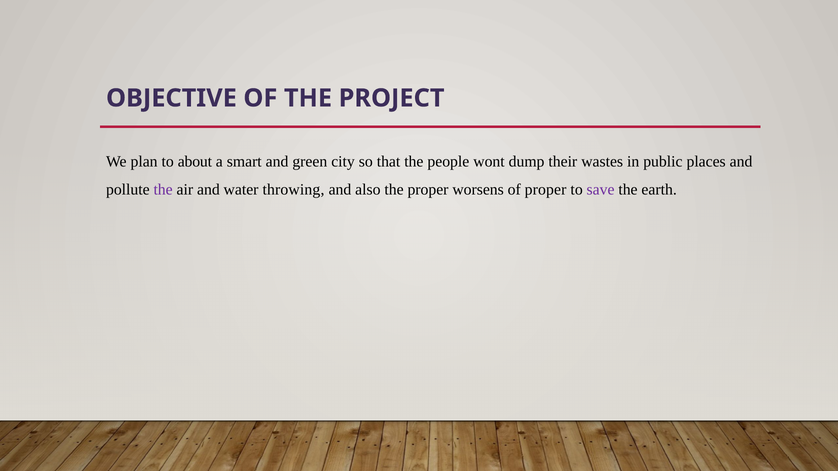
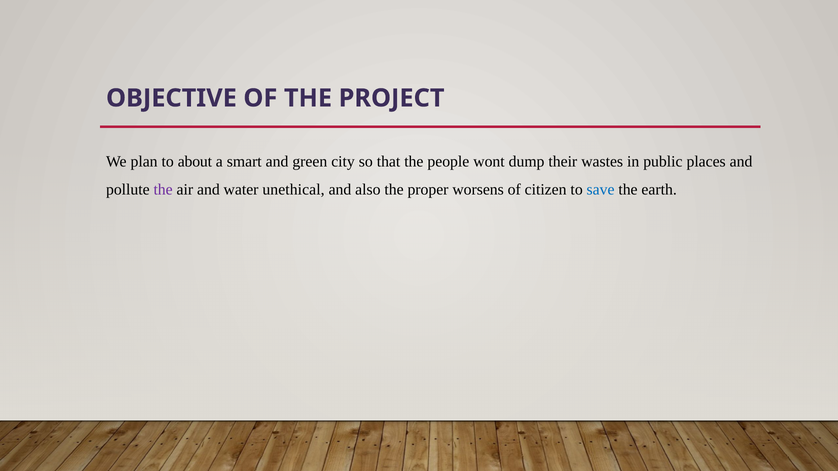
throwing: throwing -> unethical
of proper: proper -> citizen
save colour: purple -> blue
